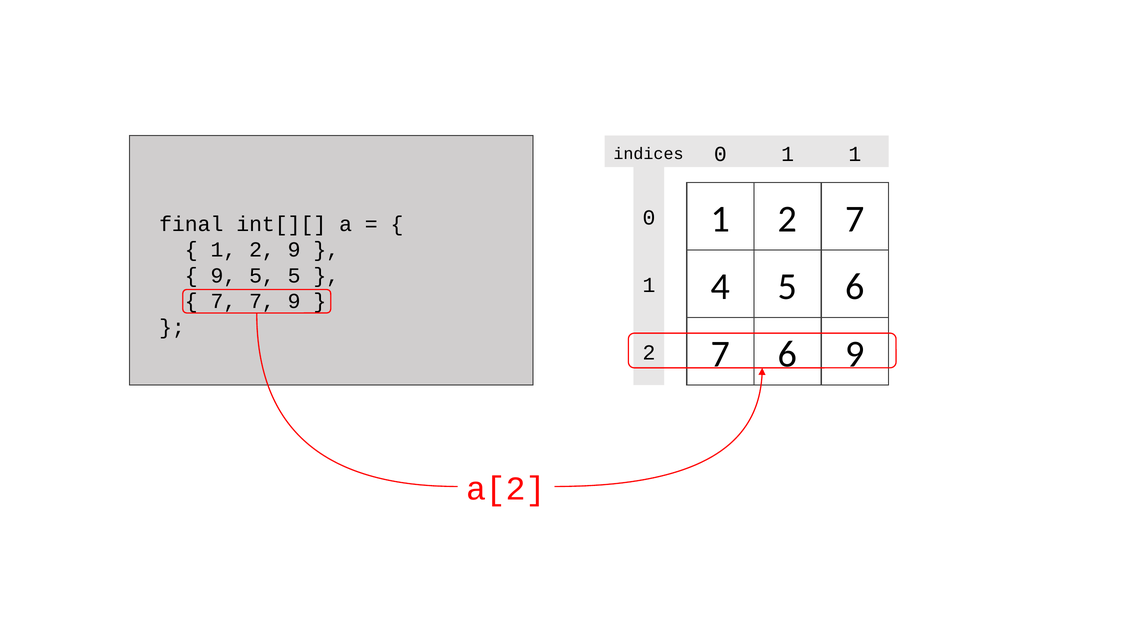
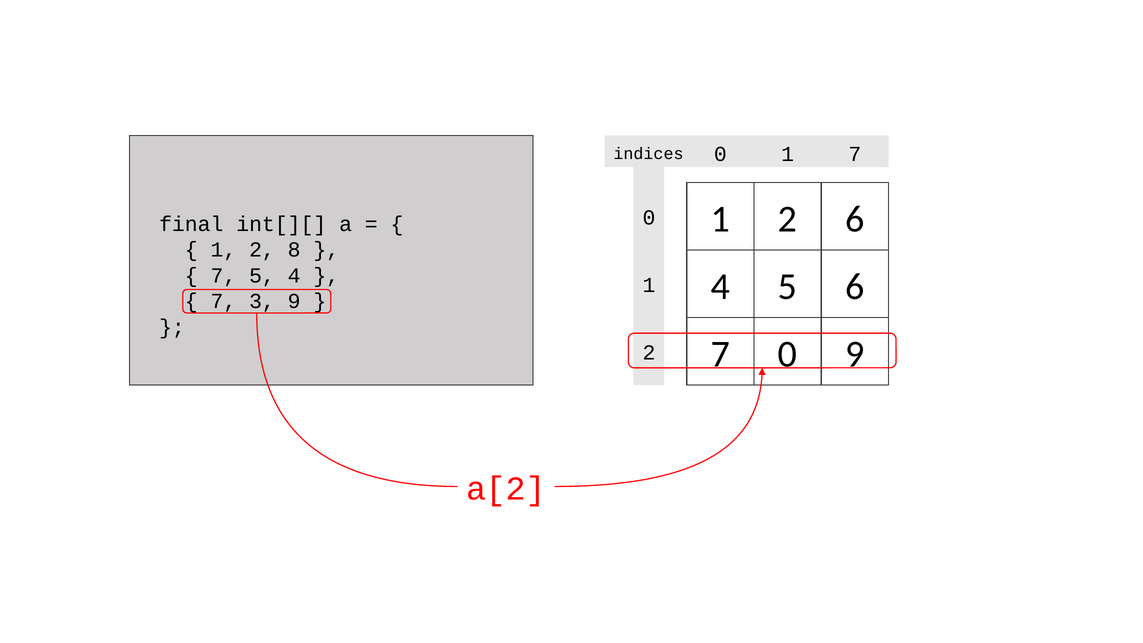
1 1: 1 -> 7
2 7: 7 -> 6
2 9: 9 -> 8
9 at (223, 276): 9 -> 7
5 5: 5 -> 4
7 7: 7 -> 3
7 6: 6 -> 0
